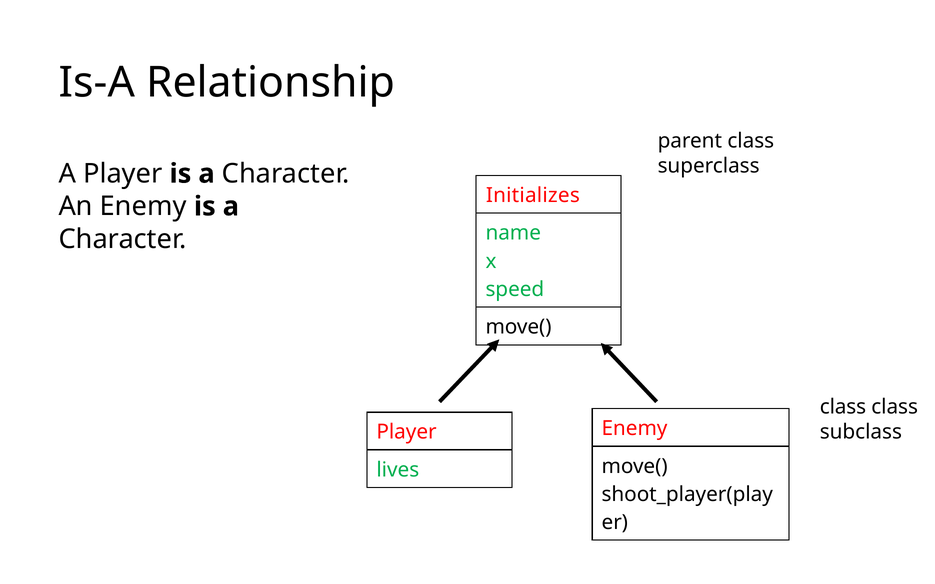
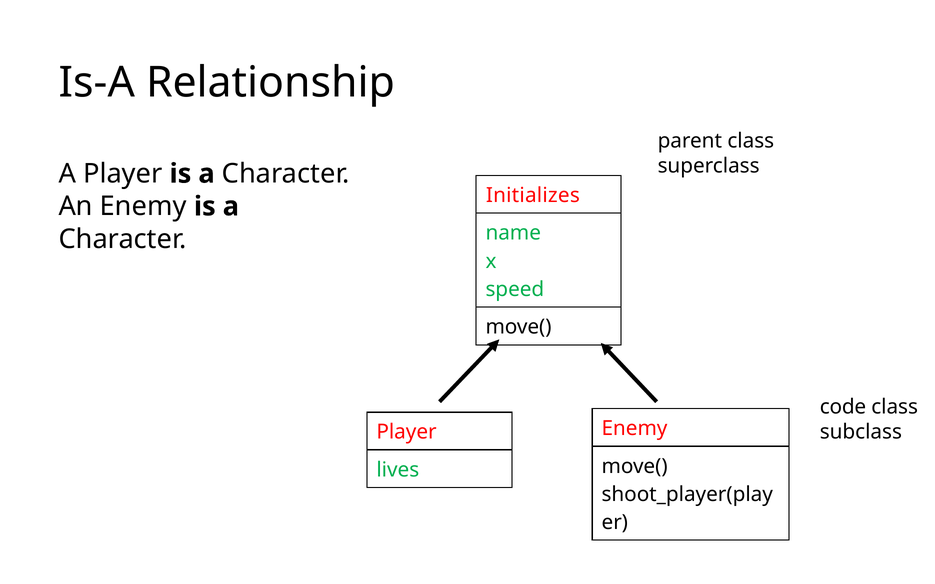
class at (843, 407): class -> code
